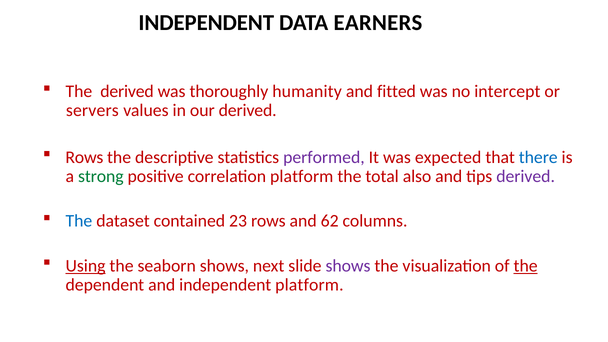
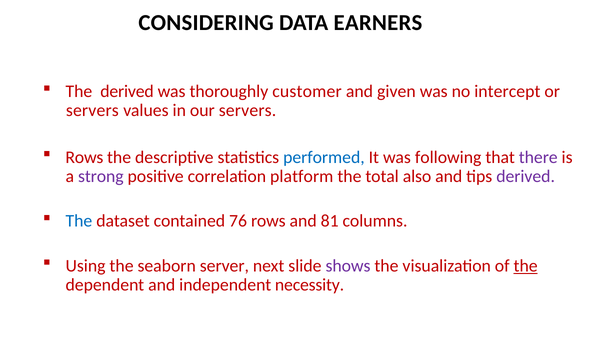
INDEPENDENT at (206, 23): INDEPENDENT -> CONSIDERING
humanity: humanity -> customer
fitted: fitted -> given
our derived: derived -> servers
performed colour: purple -> blue
expected: expected -> following
there colour: blue -> purple
strong colour: green -> purple
23: 23 -> 76
62: 62 -> 81
Using underline: present -> none
seaborn shows: shows -> server
independent platform: platform -> necessity
